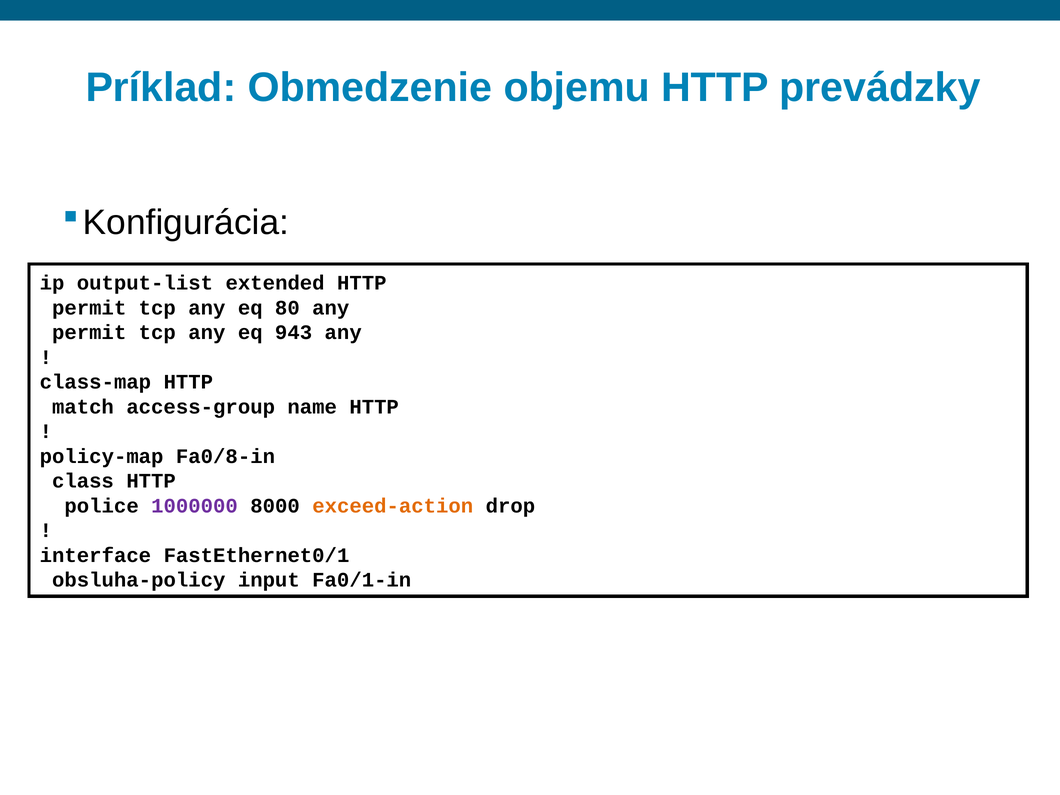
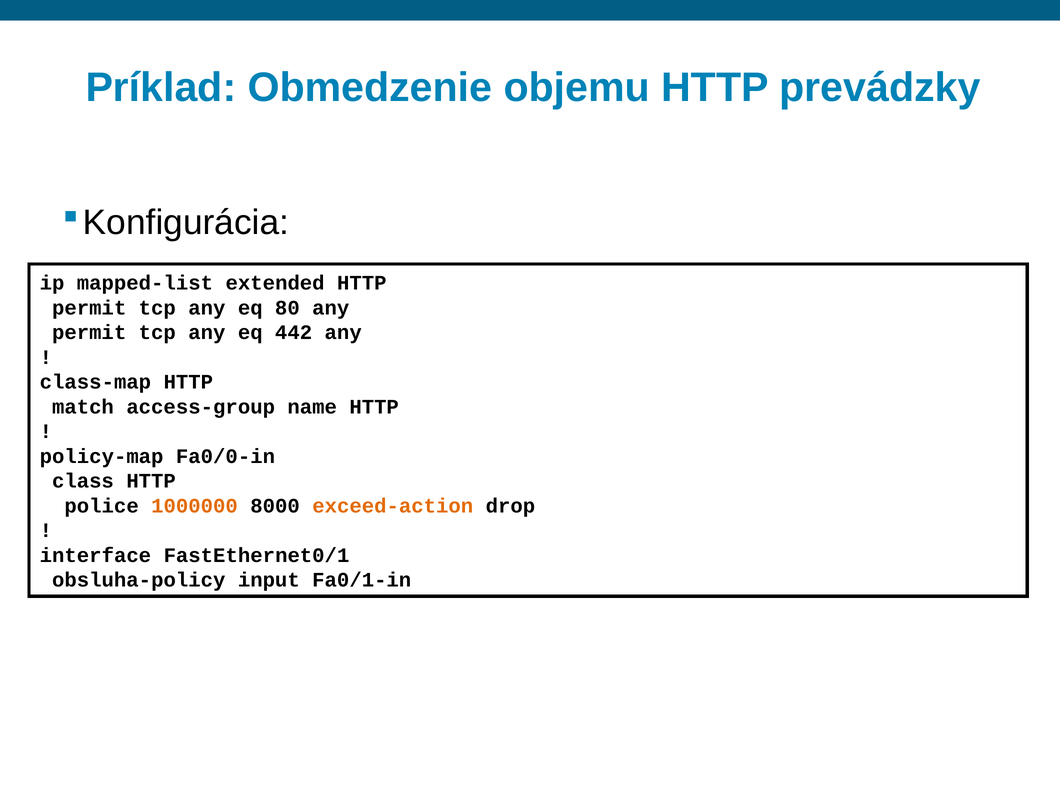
output-list: output-list -> mapped-list
943: 943 -> 442
Fa0/8-in: Fa0/8-in -> Fa0/0-in
1000000 colour: purple -> orange
